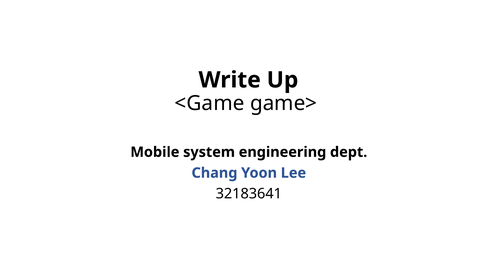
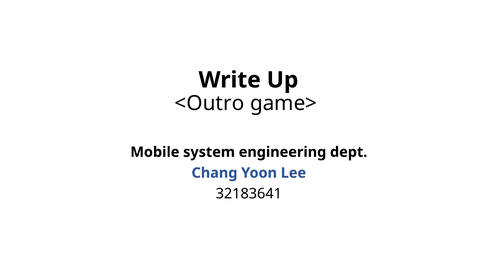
<Game: <Game -> <Outro
